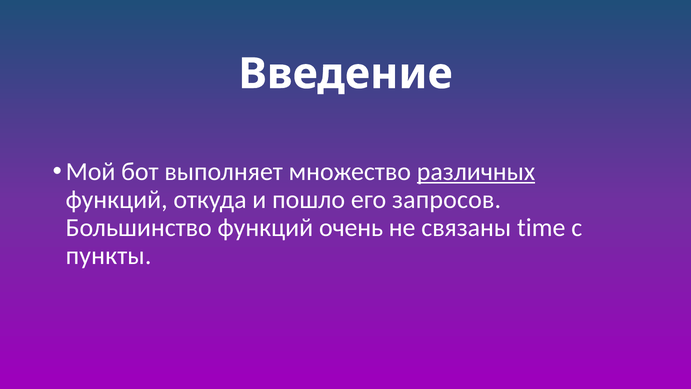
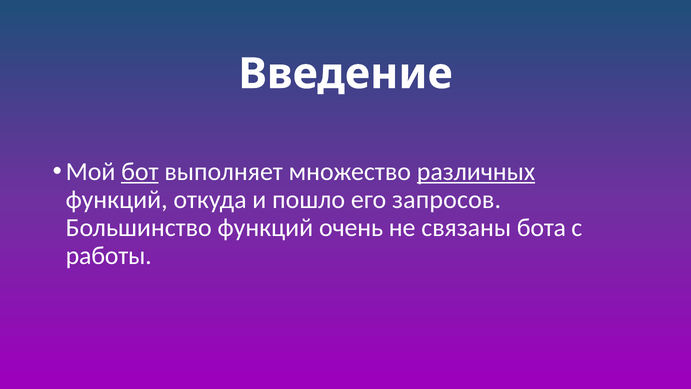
бот underline: none -> present
time: time -> бота
пункты: пункты -> работы
